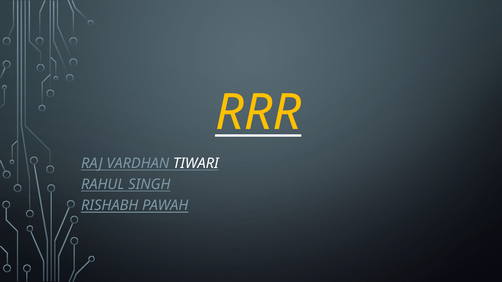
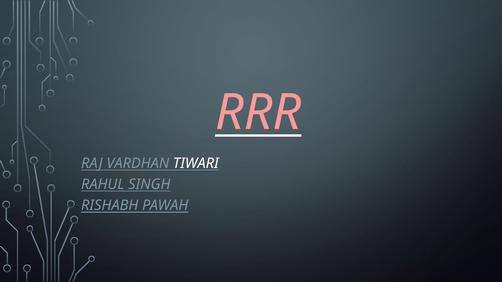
RRR colour: yellow -> pink
